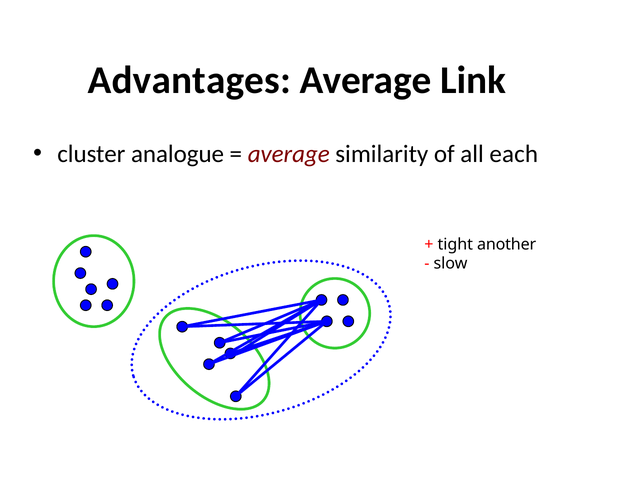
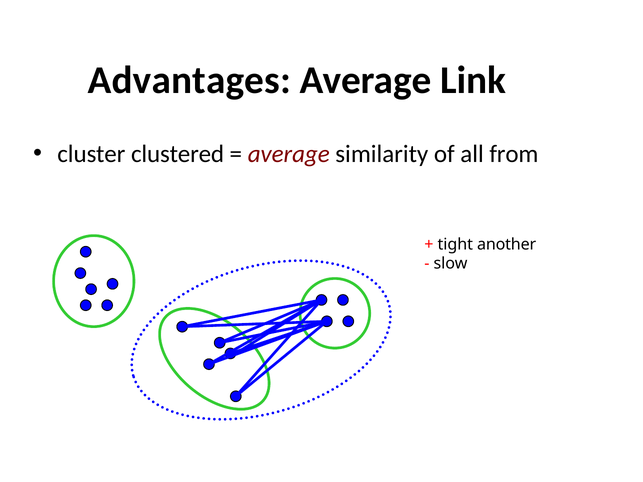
analogue: analogue -> clustered
each: each -> from
